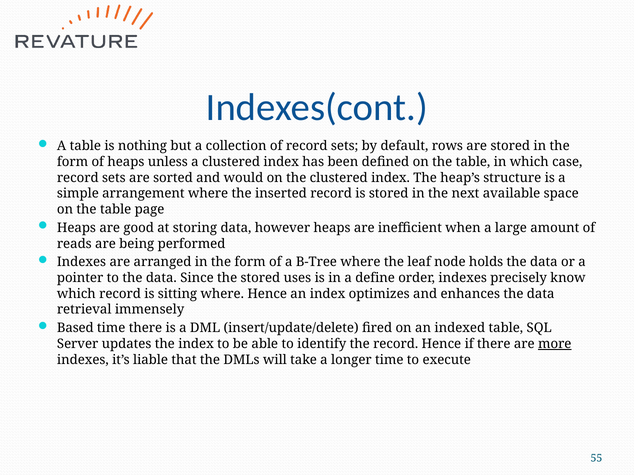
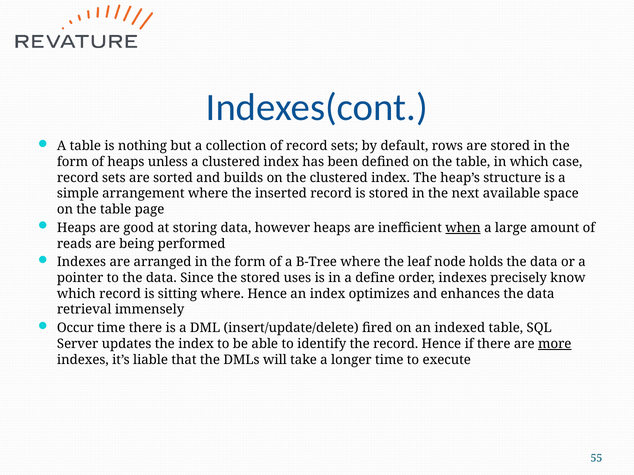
would: would -> builds
when underline: none -> present
Based: Based -> Occur
